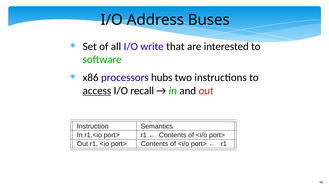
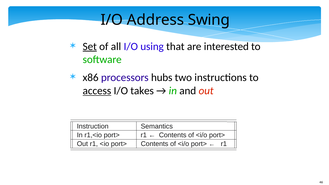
Buses: Buses -> Swing
Set underline: none -> present
write: write -> using
recall: recall -> takes
